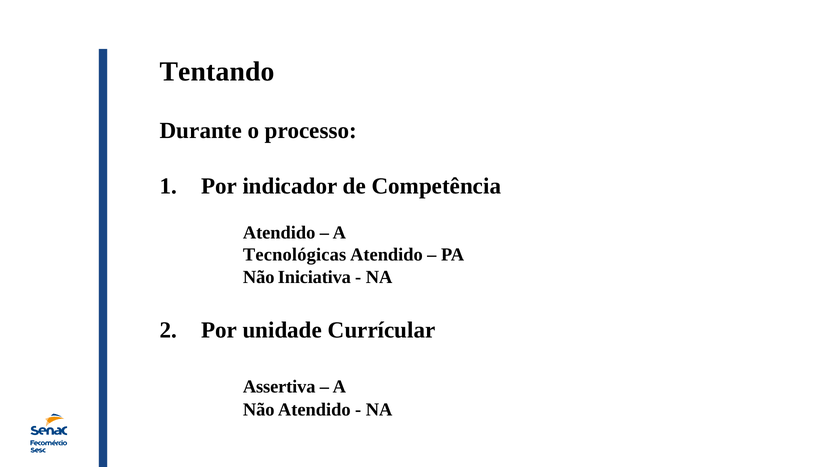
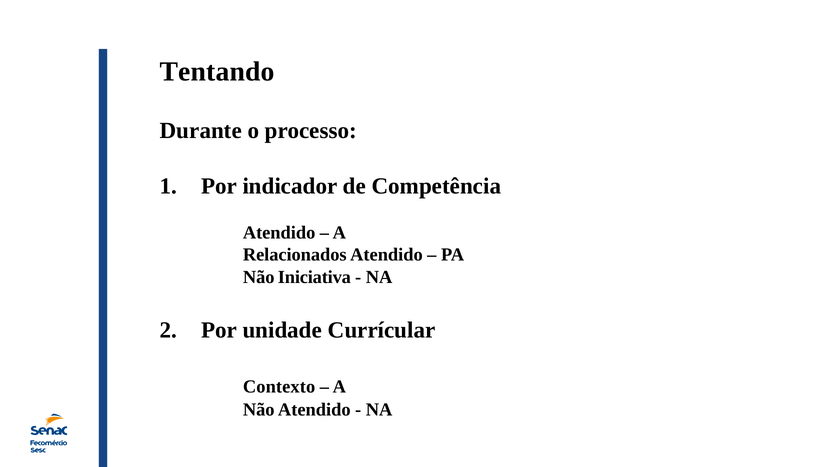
Tecnológicas: Tecnológicas -> Relacionados
Assertiva: Assertiva -> Contexto
